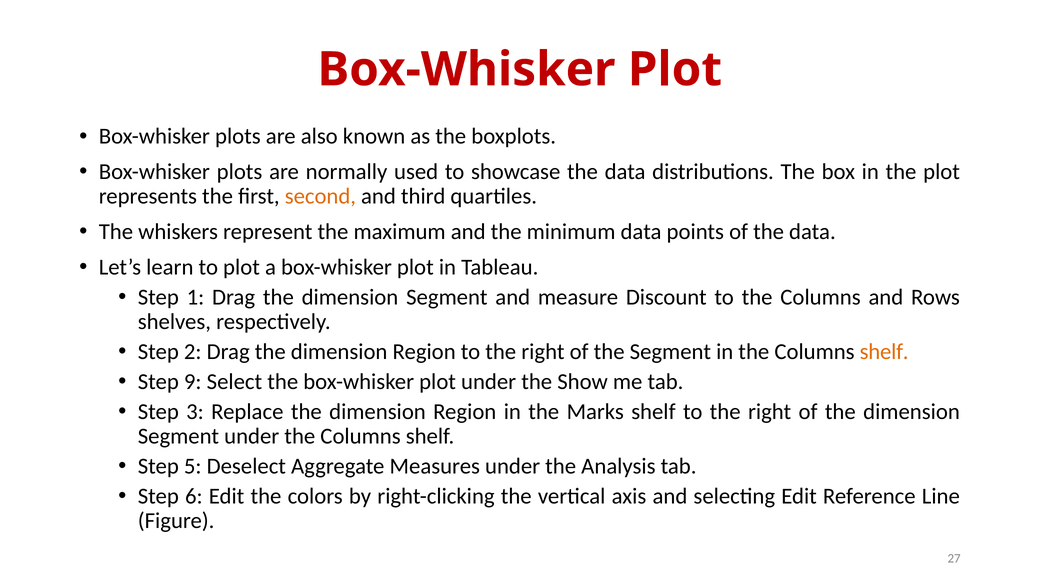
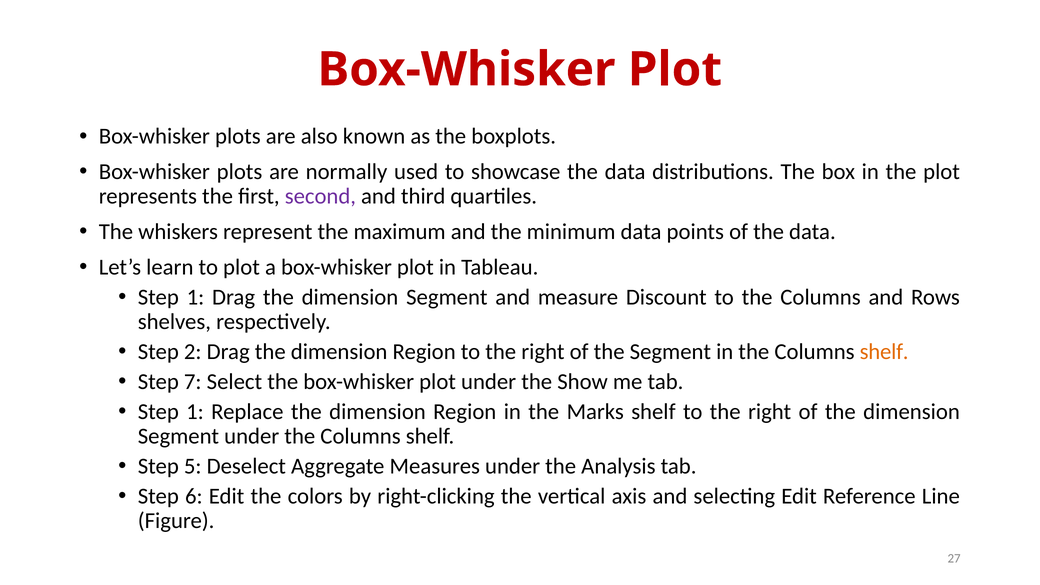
second colour: orange -> purple
9: 9 -> 7
3 at (195, 412): 3 -> 1
